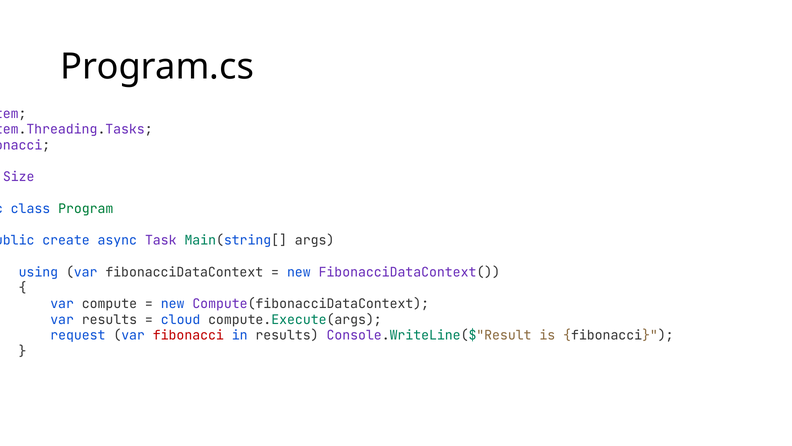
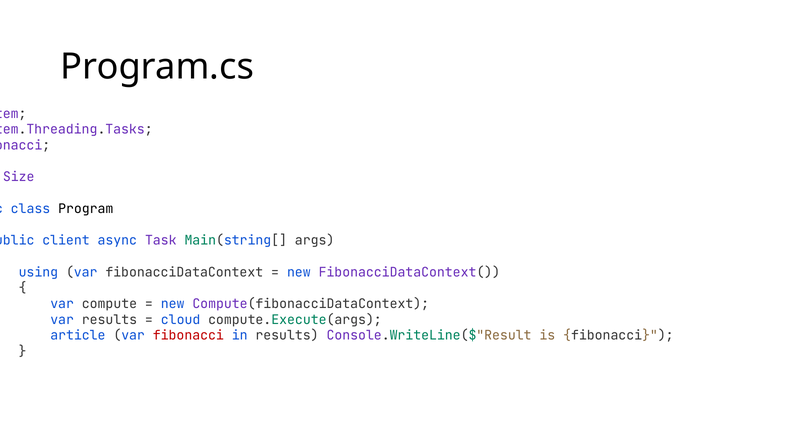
Program colour: green -> black
create: create -> client
request: request -> article
